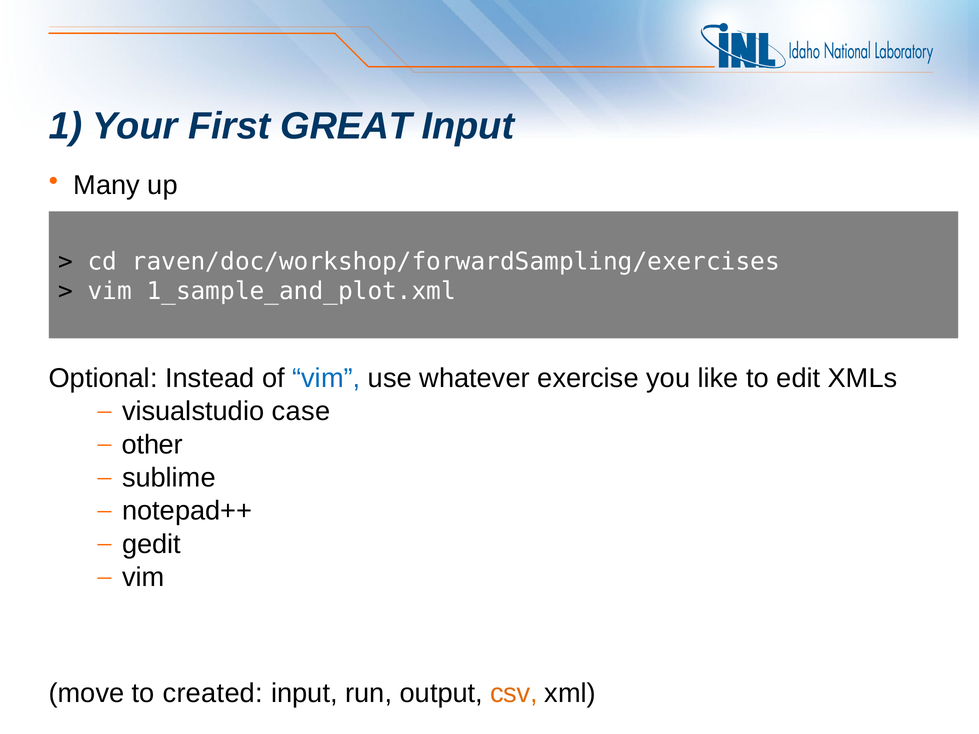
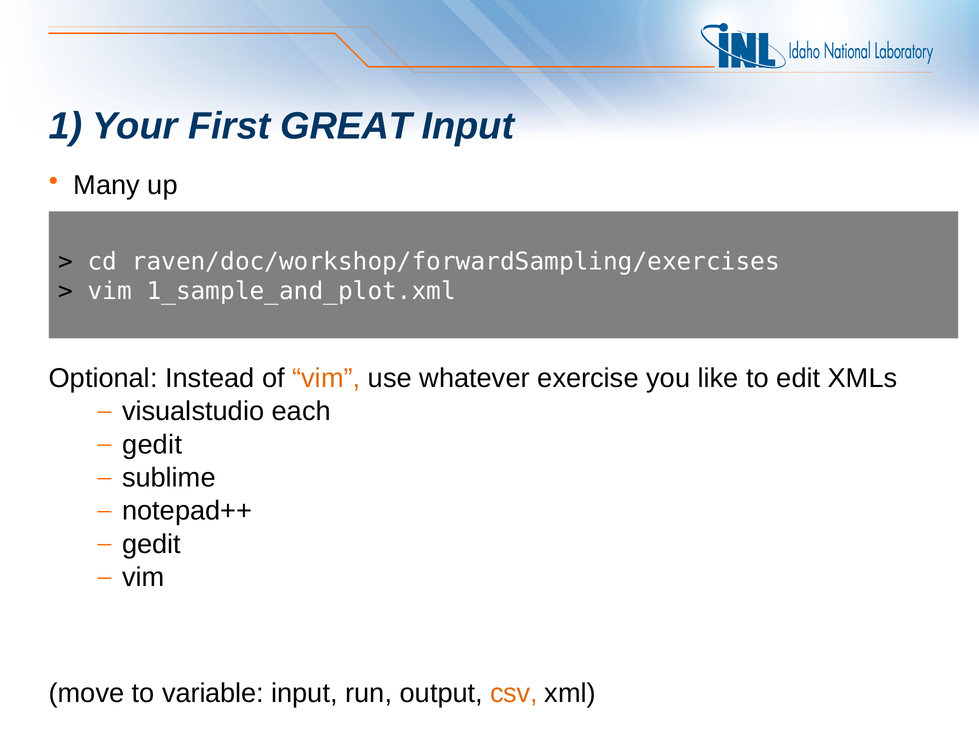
vim at (326, 378) colour: blue -> orange
case: case -> each
other at (152, 445): other -> gedit
created: created -> variable
